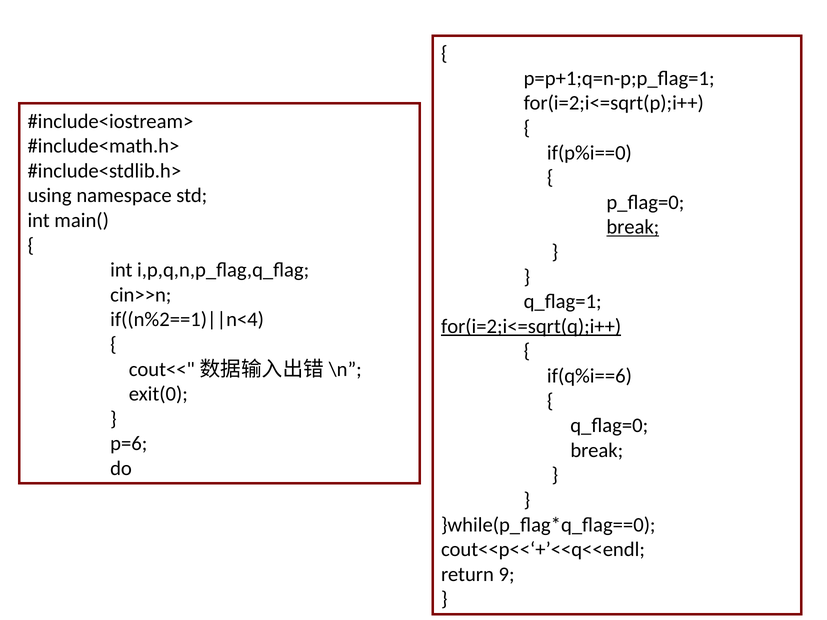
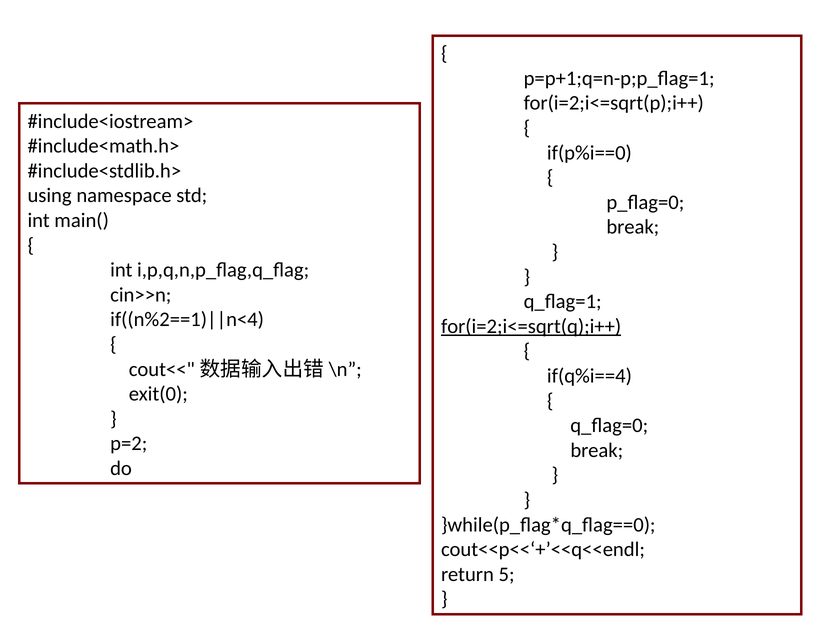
break at (633, 227) underline: present -> none
if(q%i==6: if(q%i==6 -> if(q%i==4
p=6: p=6 -> p=2
9: 9 -> 5
